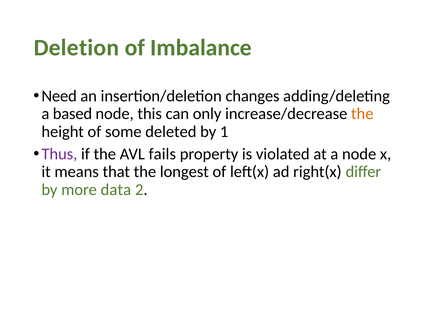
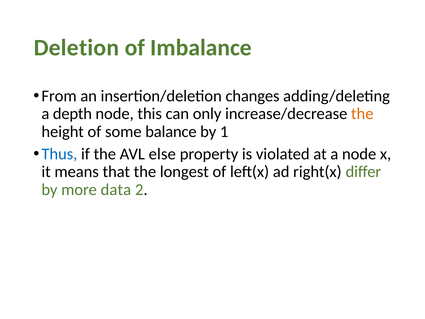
Need: Need -> From
based: based -> depth
deleted: deleted -> balance
Thus colour: purple -> blue
fails: fails -> else
